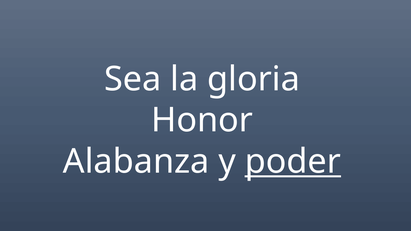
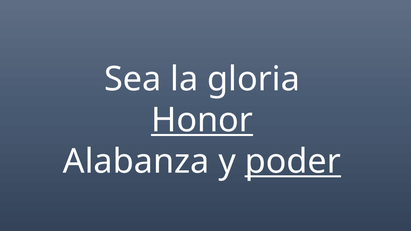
Honor underline: none -> present
